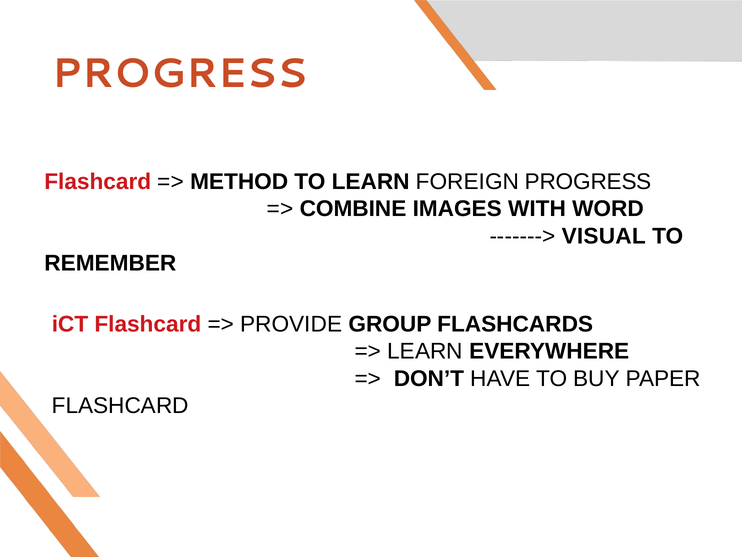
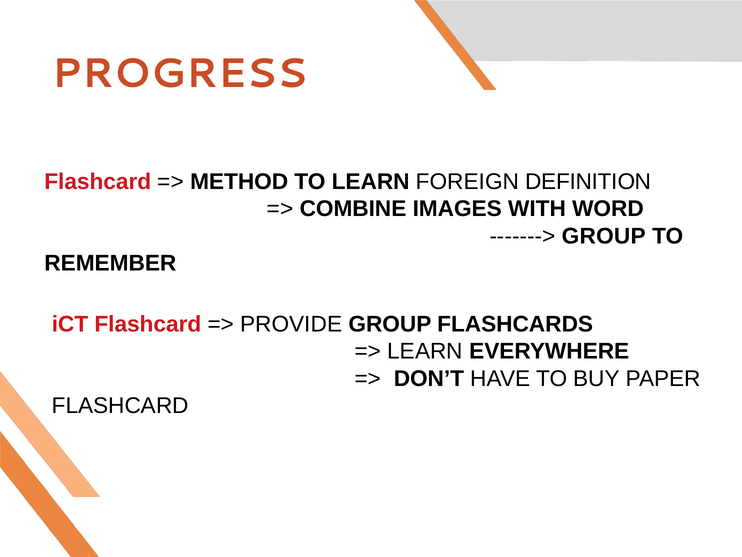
FOREIGN PROGRESS: PROGRESS -> DEFINITION
VISUAL at (604, 236): VISUAL -> GROUP
